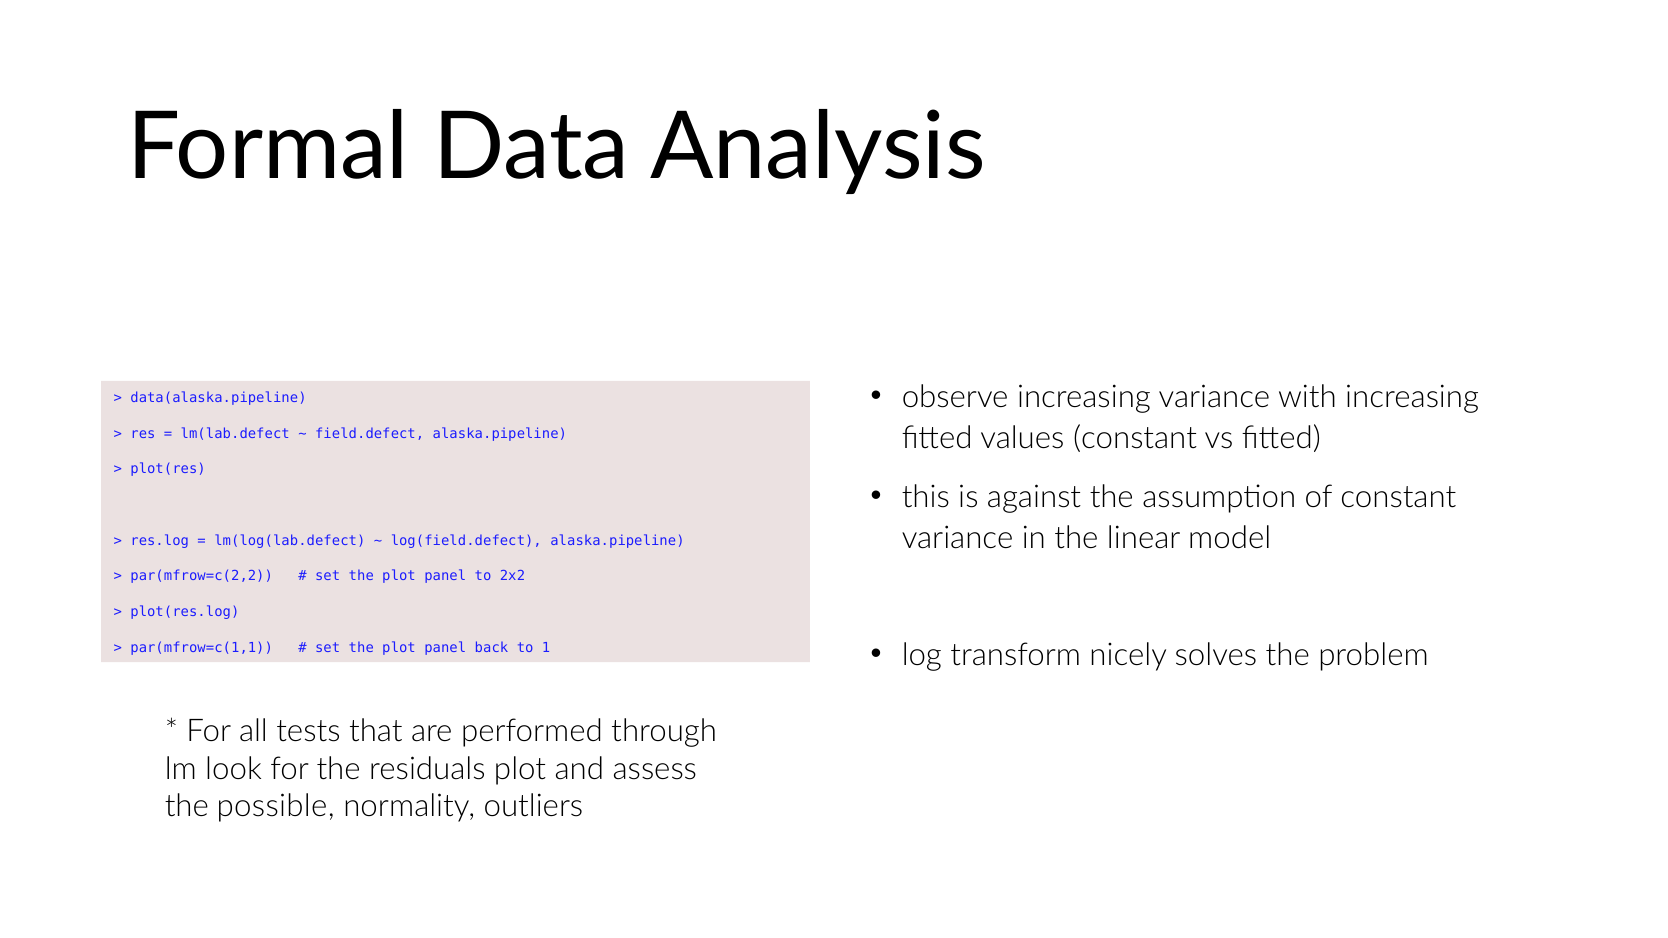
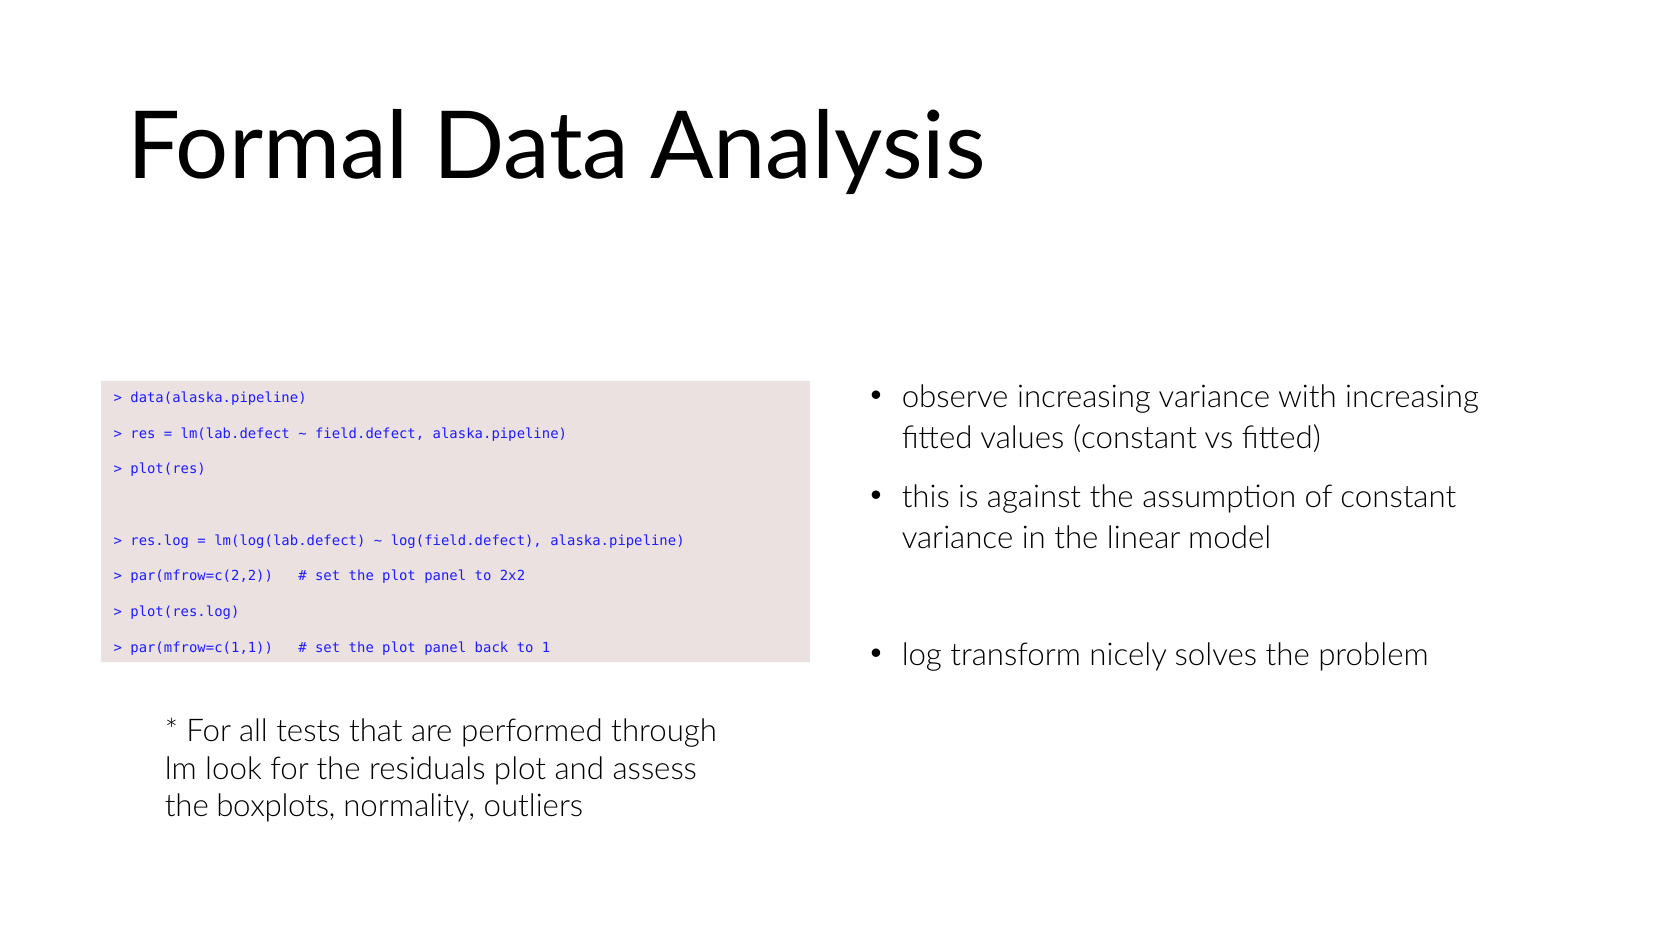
possible: possible -> boxplots
